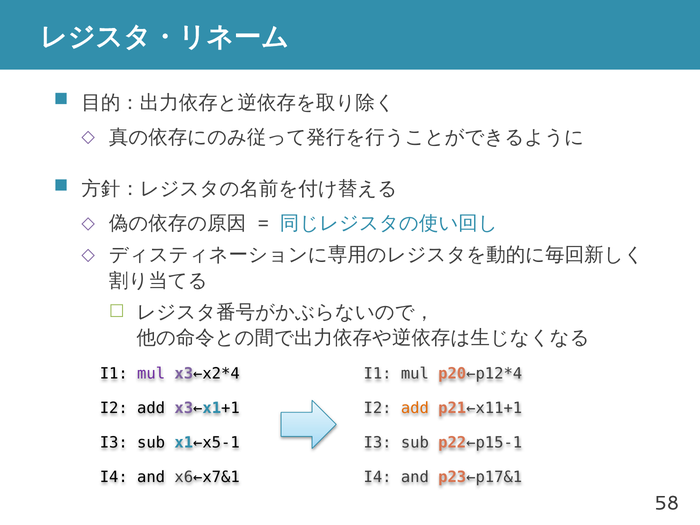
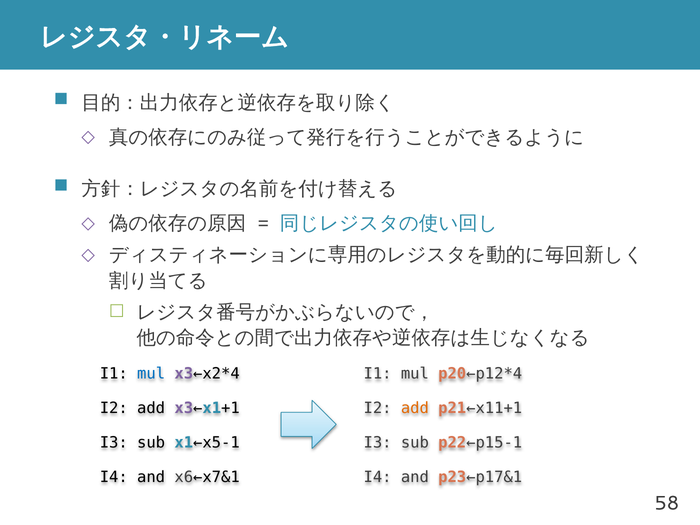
mul at (151, 374) colour: purple -> blue
